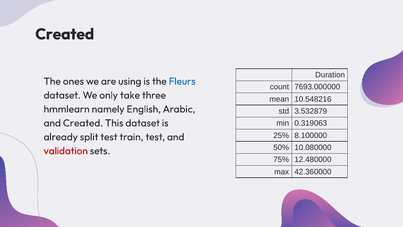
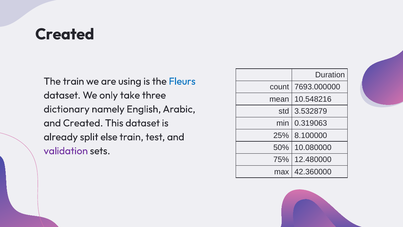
The ones: ones -> train
hmmlearn: hmmlearn -> dictionary
split test: test -> else
validation colour: red -> purple
